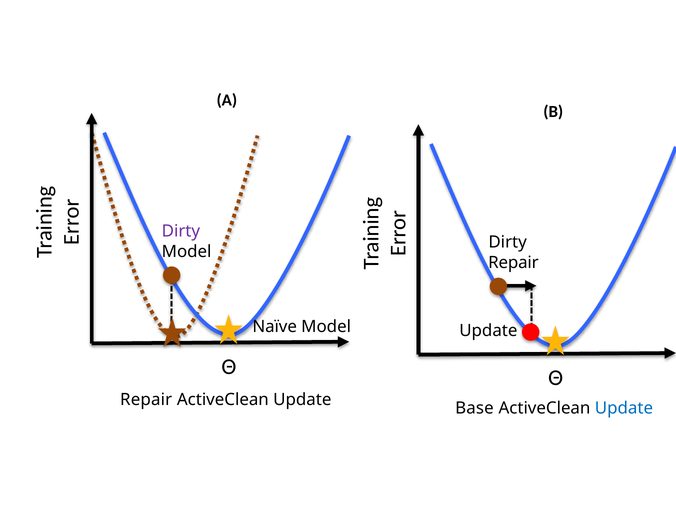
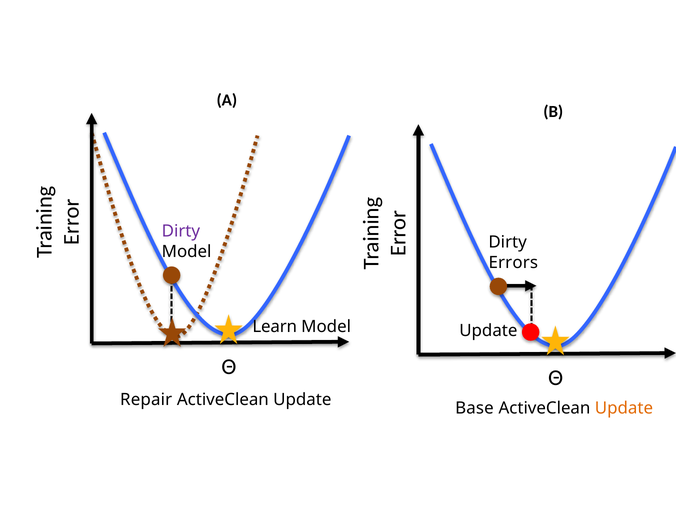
Repair at (513, 263): Repair -> Errors
Naïve: Naïve -> Learn
Update at (624, 408) colour: blue -> orange
